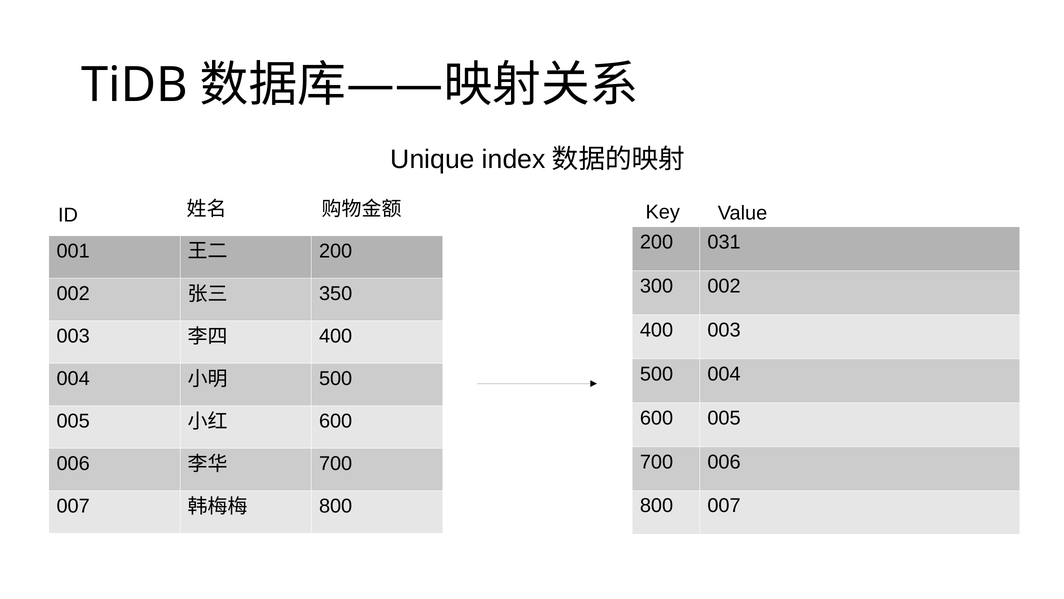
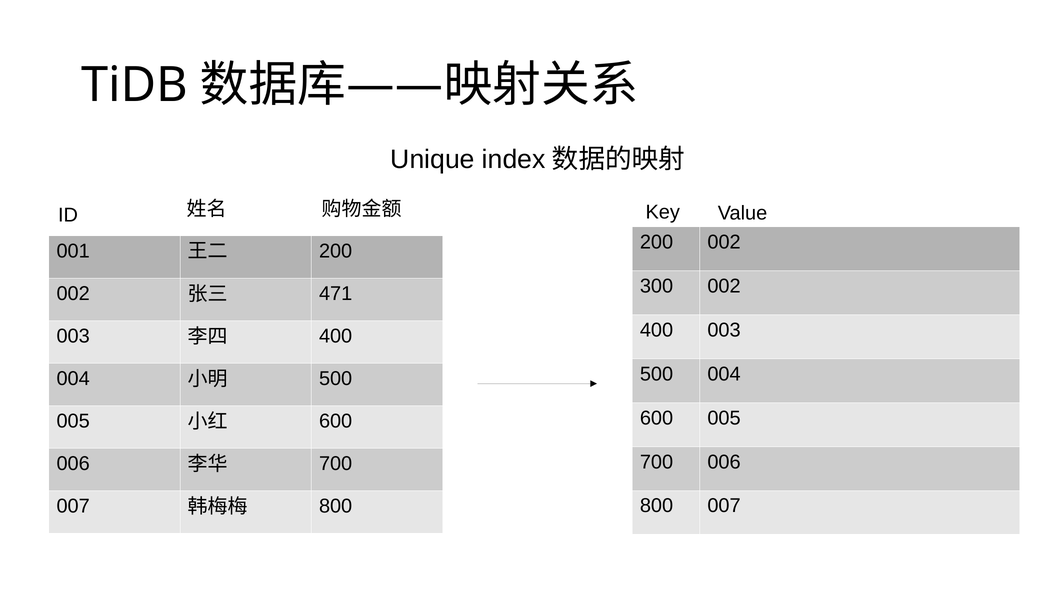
031 at (724, 242): 031 -> 002
350: 350 -> 471
